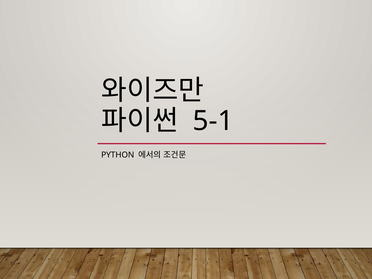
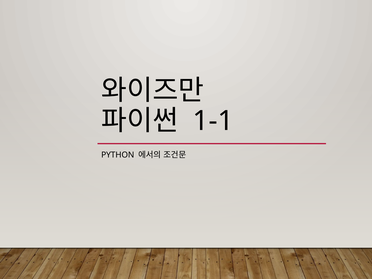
5-1: 5-1 -> 1-1
